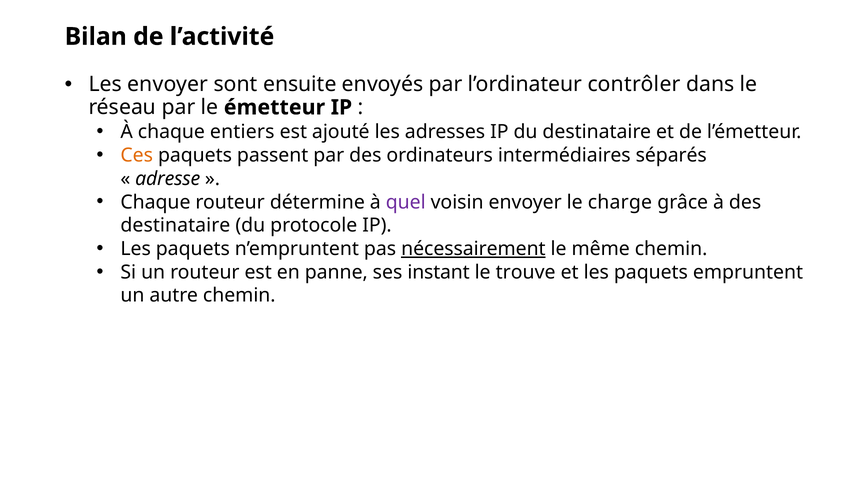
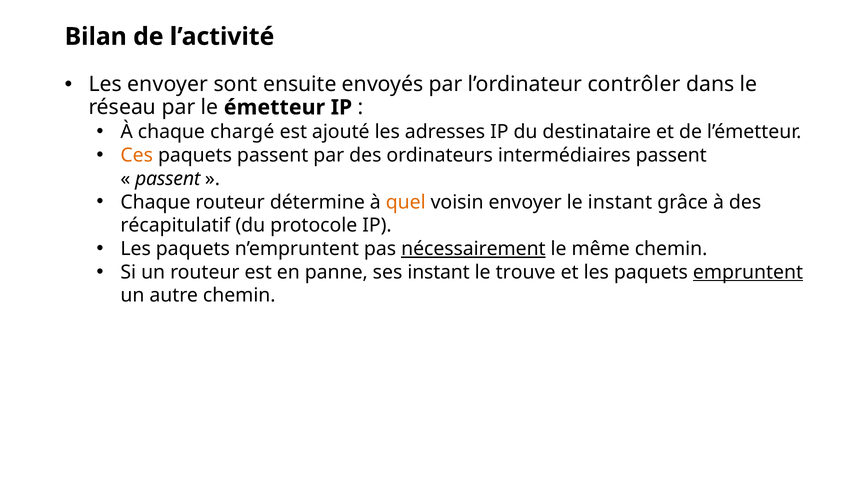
entiers: entiers -> chargé
intermédiaires séparés: séparés -> passent
adresse at (168, 179): adresse -> passent
quel colour: purple -> orange
le charge: charge -> instant
destinataire at (175, 225): destinataire -> récapitulatif
empruntent underline: none -> present
